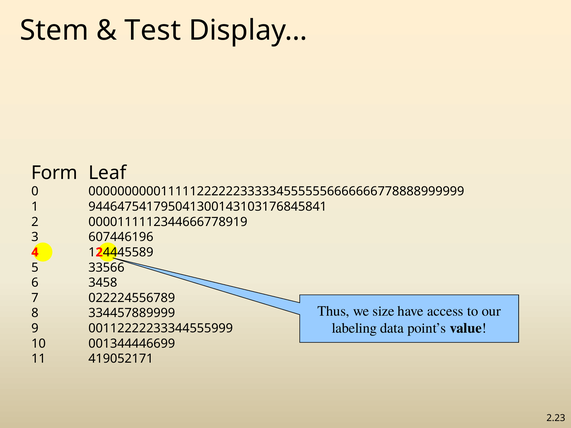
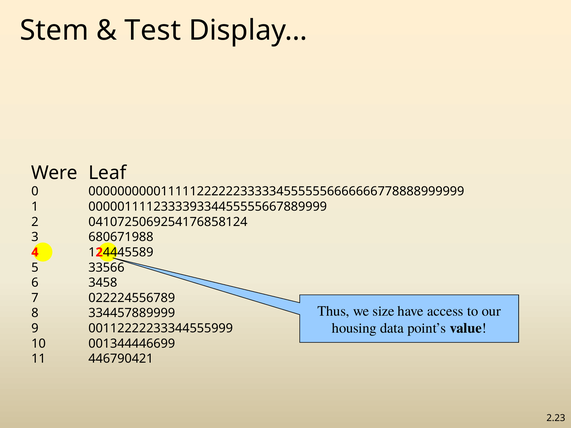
Form: Form -> Were
944647541795041300143103176845841: 944647541795041300143103176845841 -> 000001111233339334455555667889999
0000111112344666778919: 0000111112344666778919 -> 0410725069254176858124
607446196: 607446196 -> 680671988
labeling: labeling -> housing
419052171: 419052171 -> 446790421
